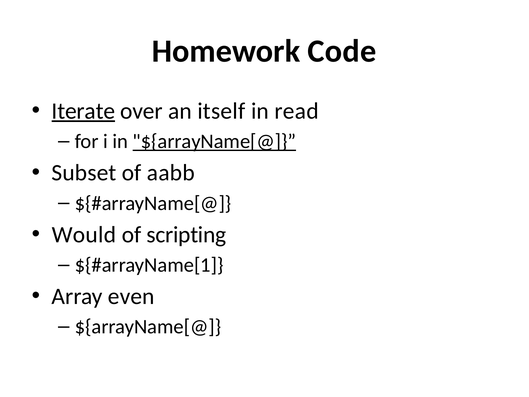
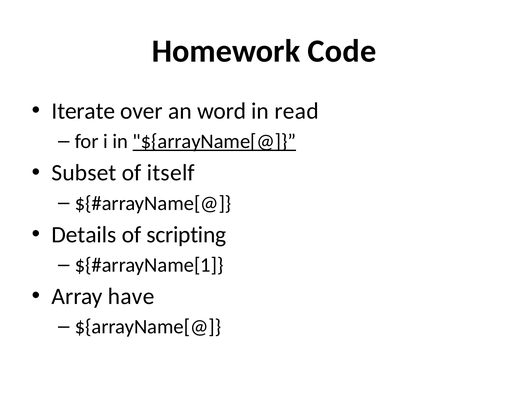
Iterate underline: present -> none
itself: itself -> word
aabb: aabb -> itself
Would: Would -> Details
even: even -> have
